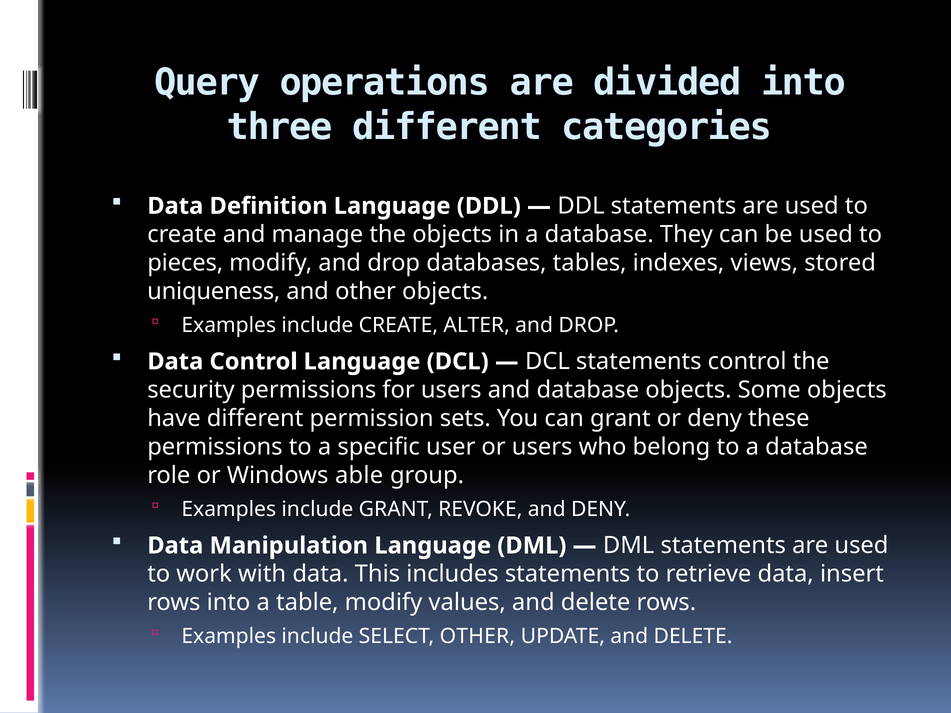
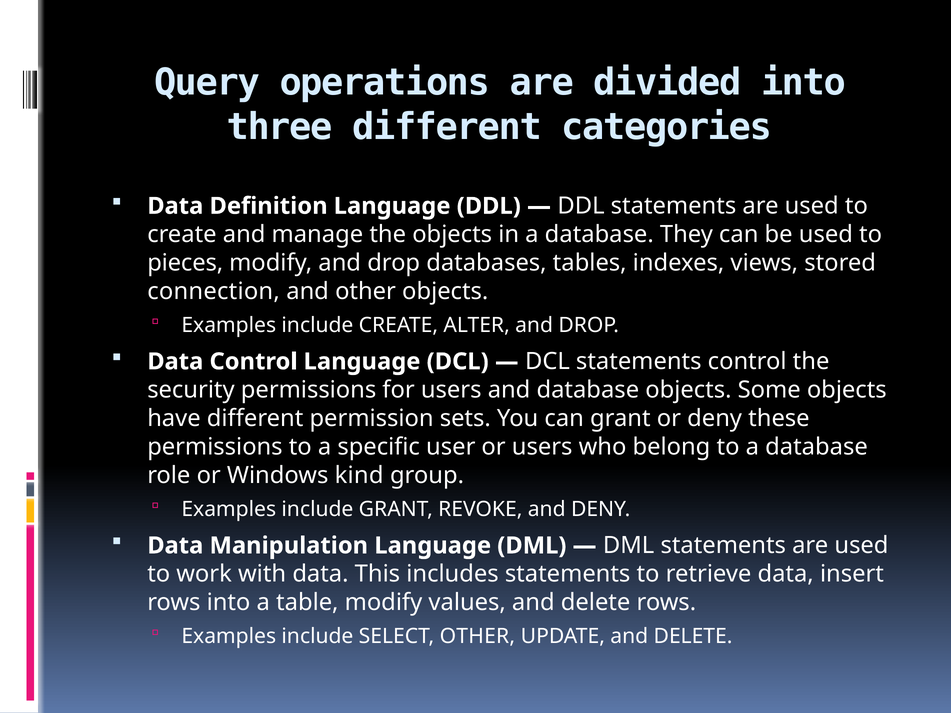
uniqueness: uniqueness -> connection
able: able -> kind
